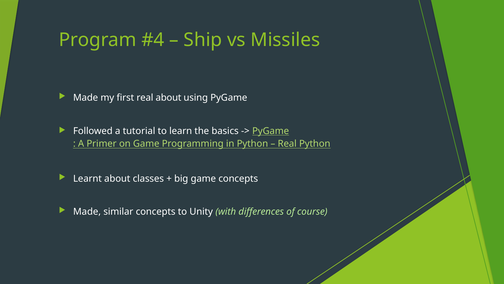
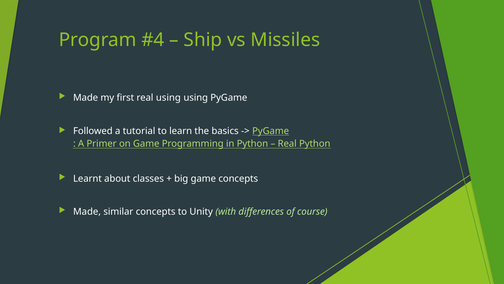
real about: about -> using
